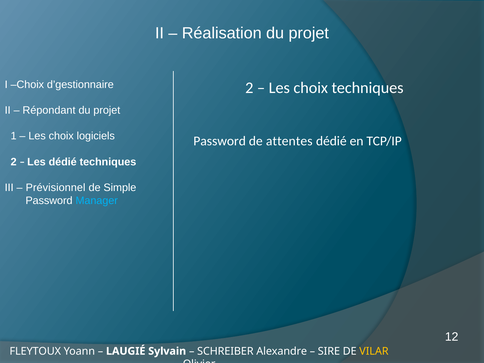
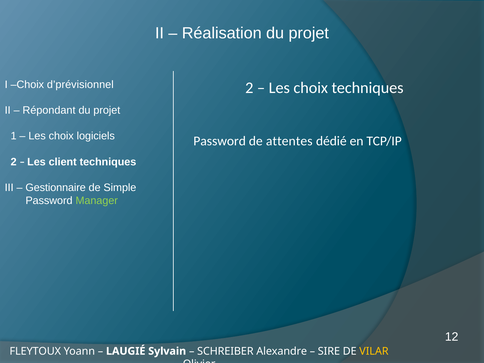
d’gestionnaire: d’gestionnaire -> d’prévisionnel
Les dédié: dédié -> client
Prévisionnel: Prévisionnel -> Gestionnaire
Manager colour: light blue -> light green
